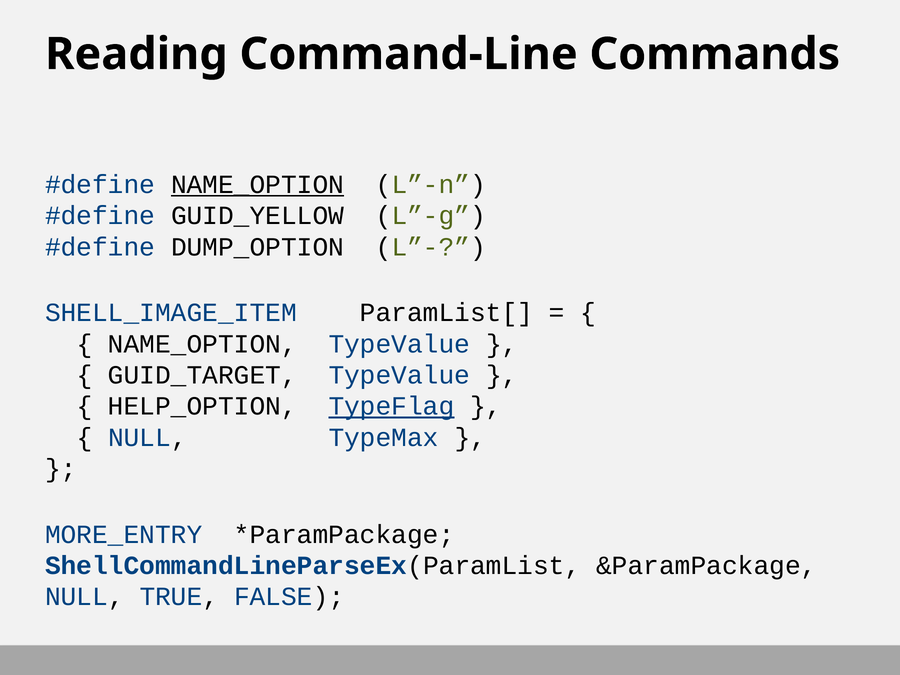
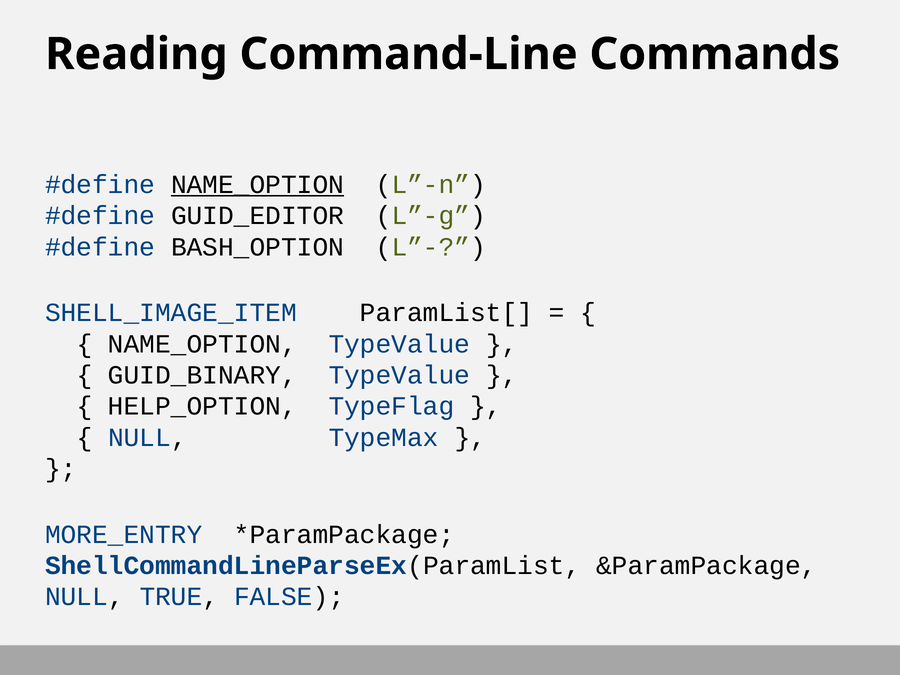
GUID_YELLOW: GUID_YELLOW -> GUID_EDITOR
DUMP_OPTION: DUMP_OPTION -> BASH_OPTION
GUID_TARGET: GUID_TARGET -> GUID_BINARY
TypeFlag underline: present -> none
